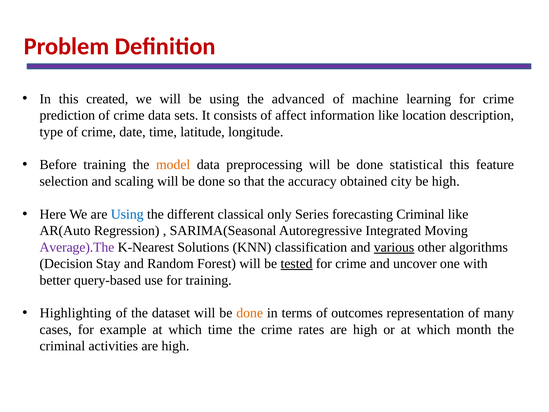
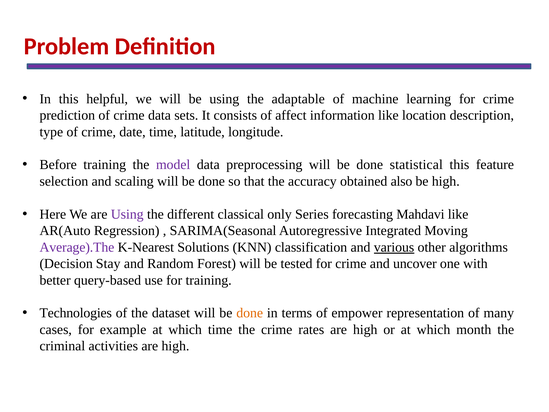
created: created -> helpful
advanced: advanced -> adaptable
model colour: orange -> purple
city: city -> also
Using at (127, 214) colour: blue -> purple
forecasting Criminal: Criminal -> Mahdavi
tested underline: present -> none
Highlighting: Highlighting -> Technologies
outcomes: outcomes -> empower
